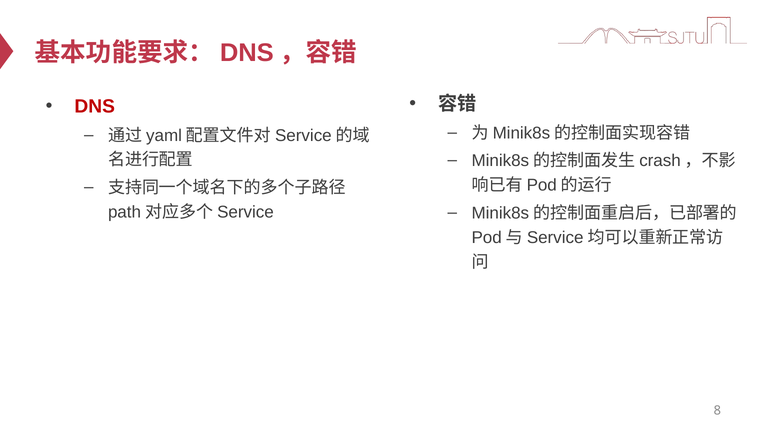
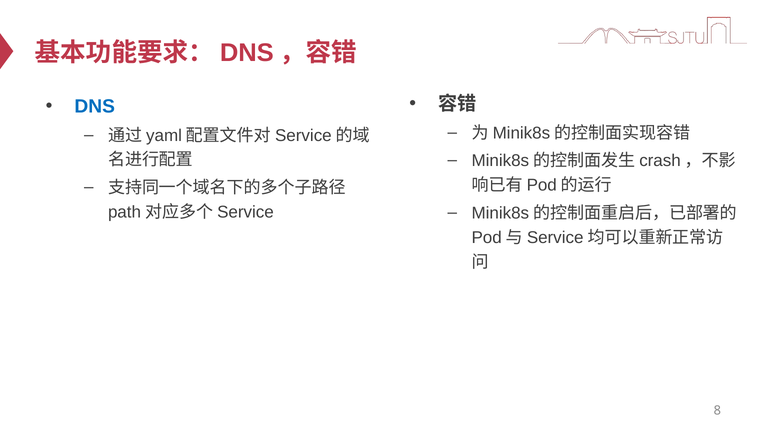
DNS colour: red -> blue
